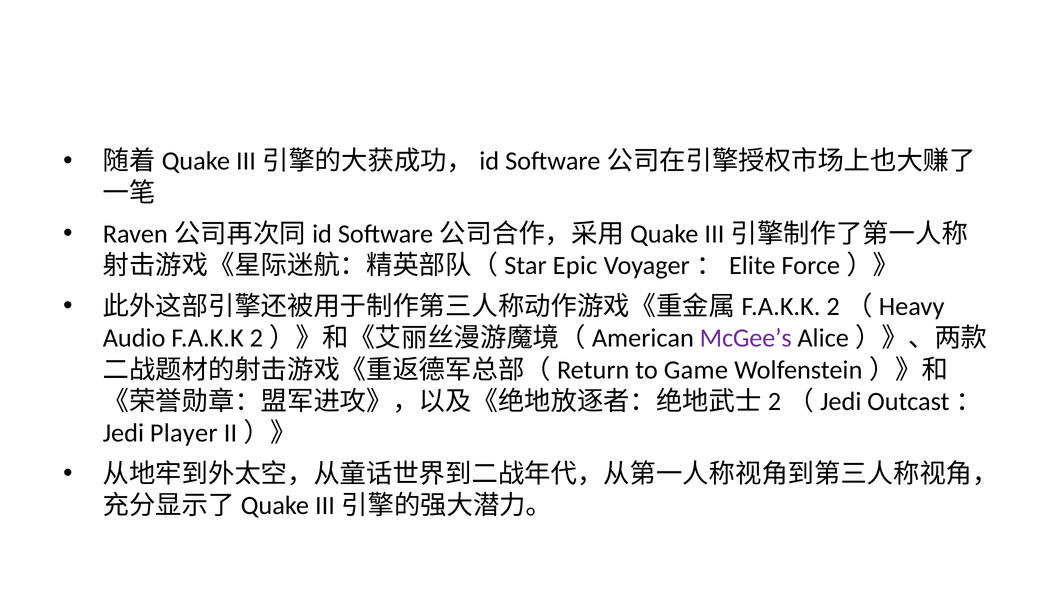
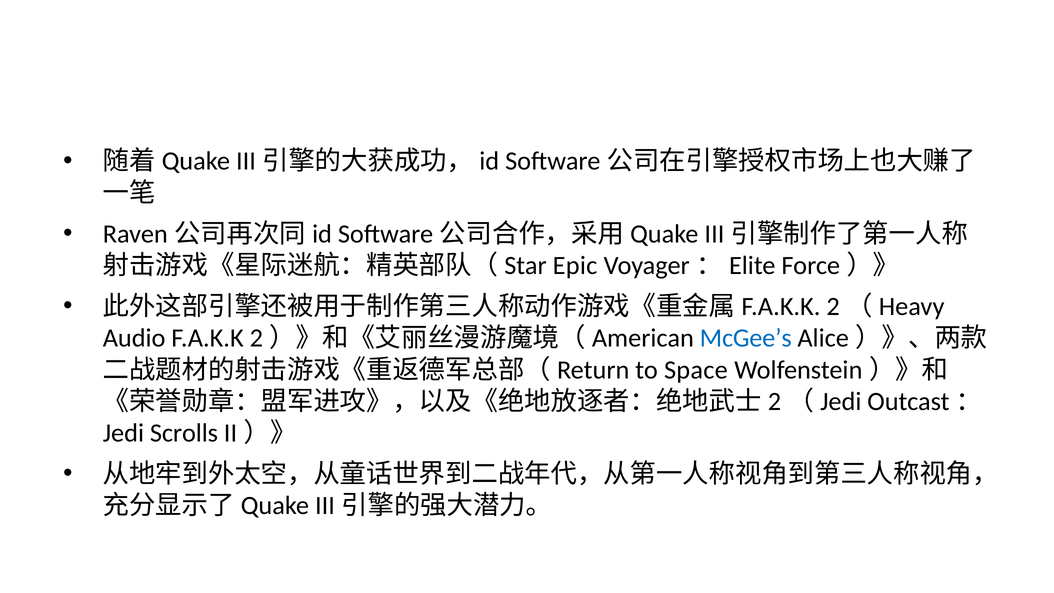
McGee’s colour: purple -> blue
Game: Game -> Space
Player: Player -> Scrolls
